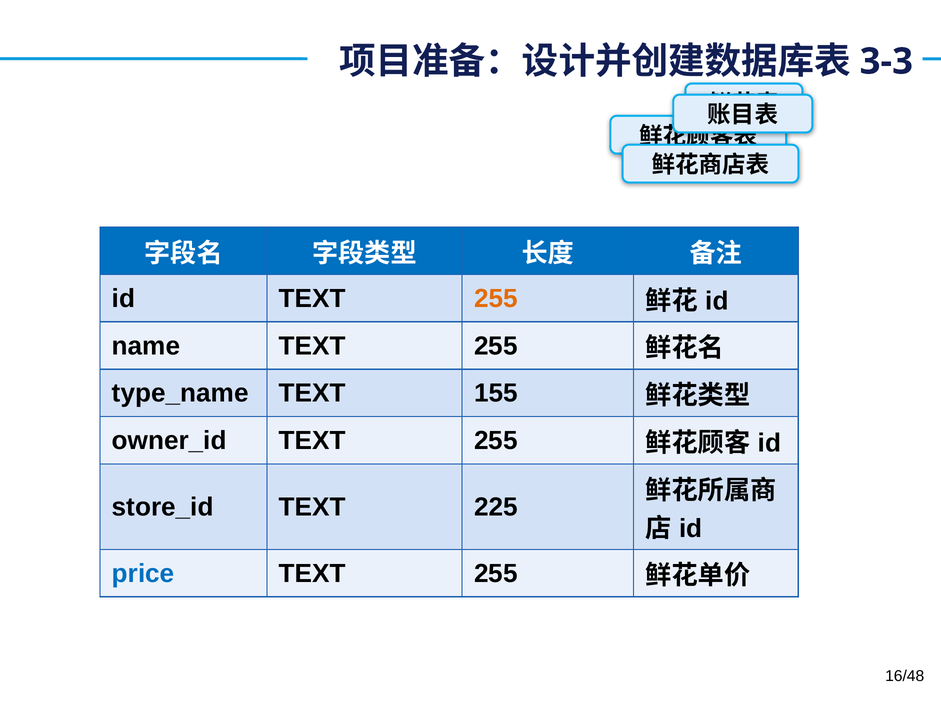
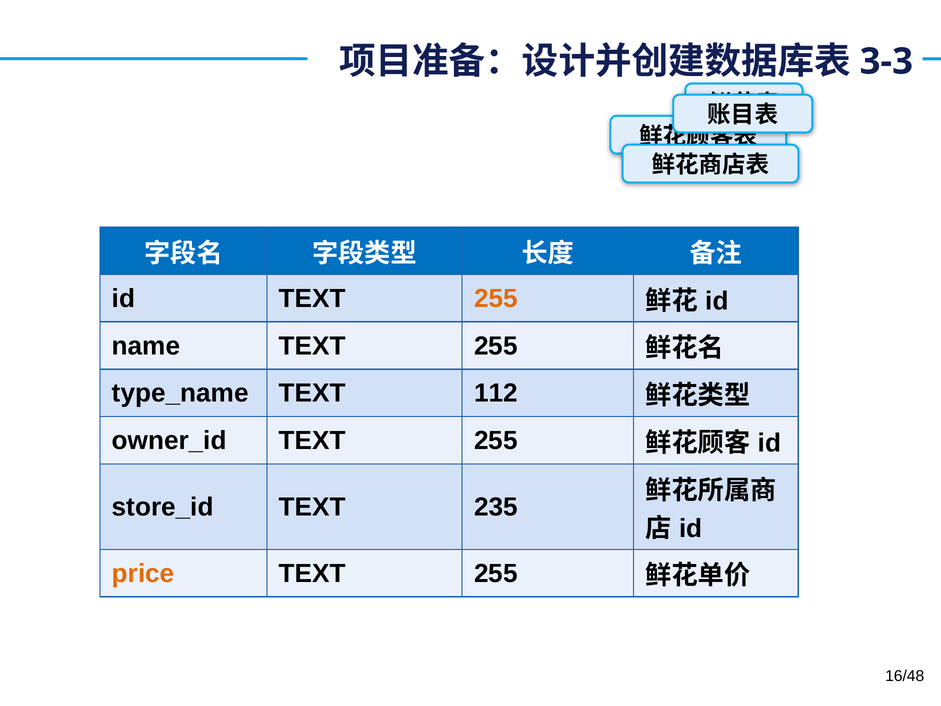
155: 155 -> 112
225: 225 -> 235
price colour: blue -> orange
